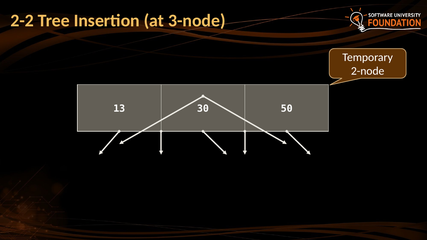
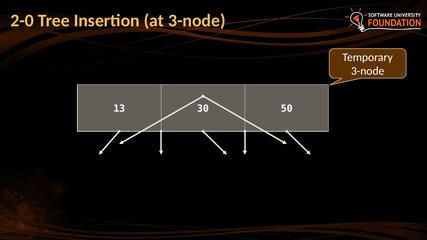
2-2: 2-2 -> 2-0
2-node at (368, 71): 2-node -> 3-node
